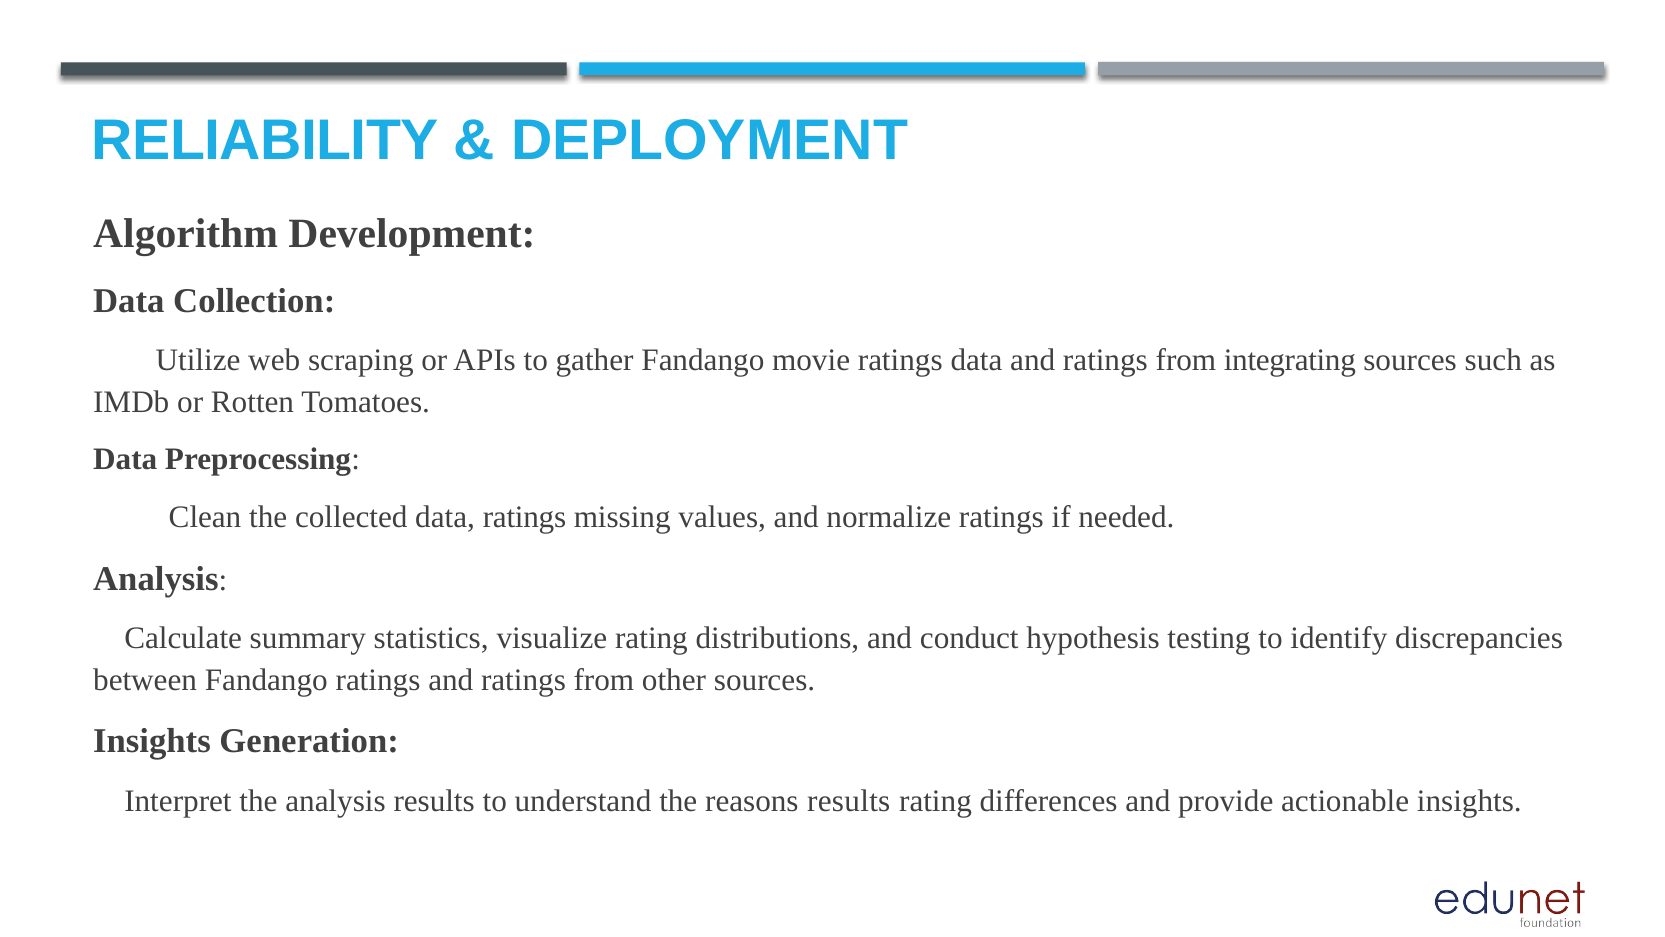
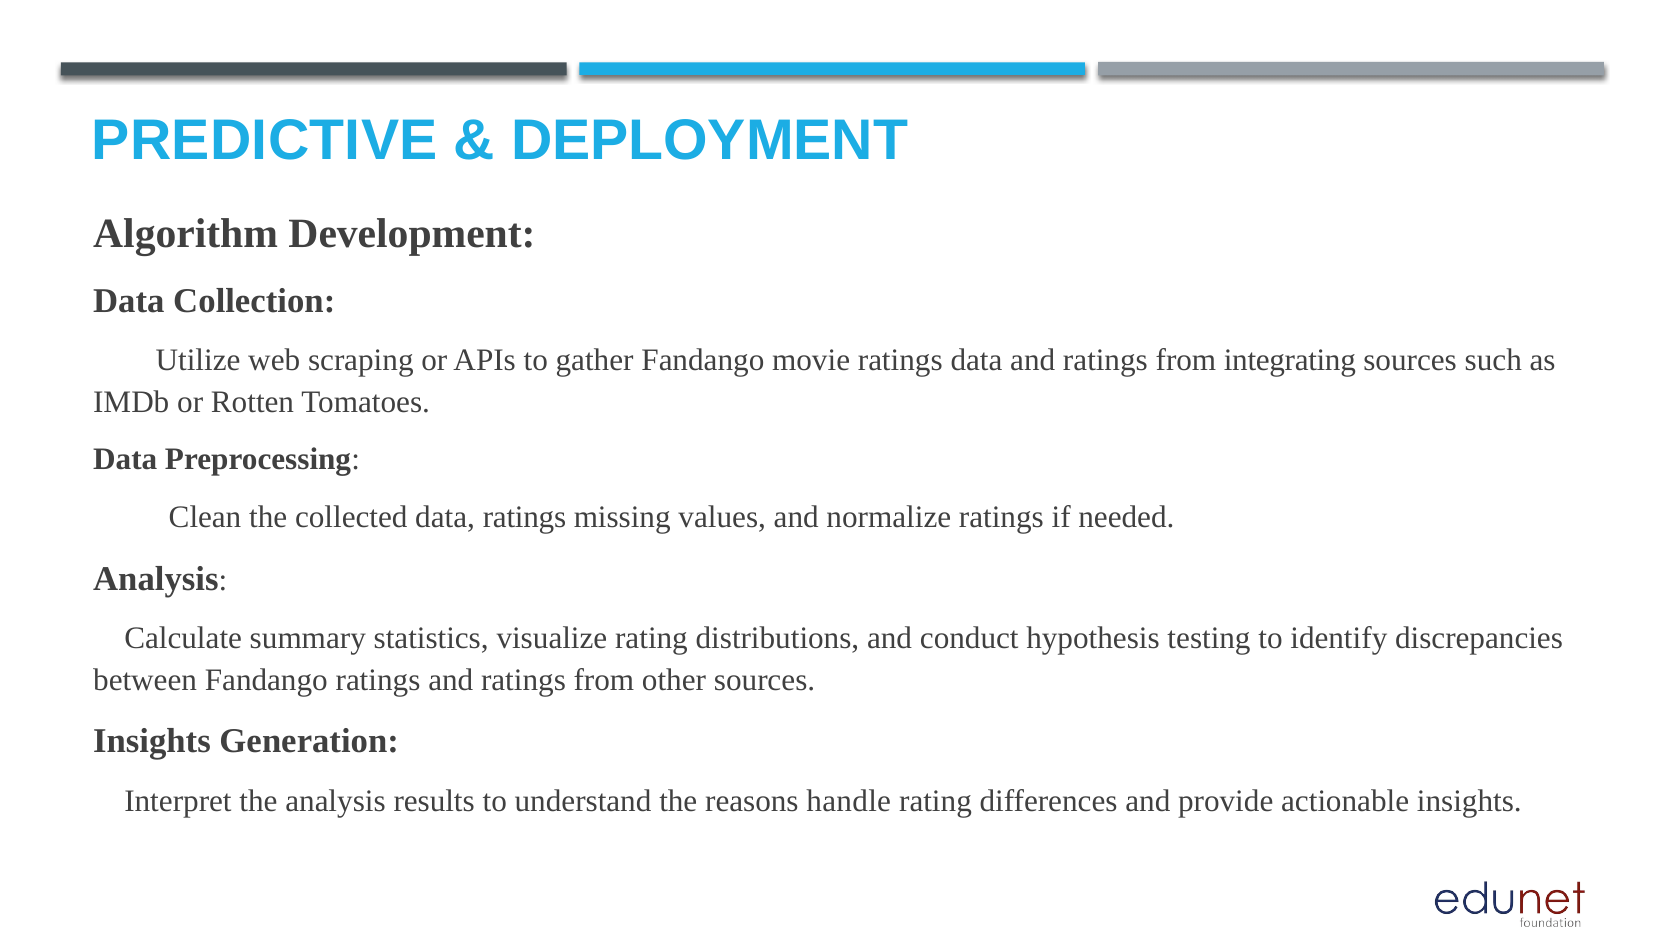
RELIABILITY: RELIABILITY -> PREDICTIVE
reasons results: results -> handle
